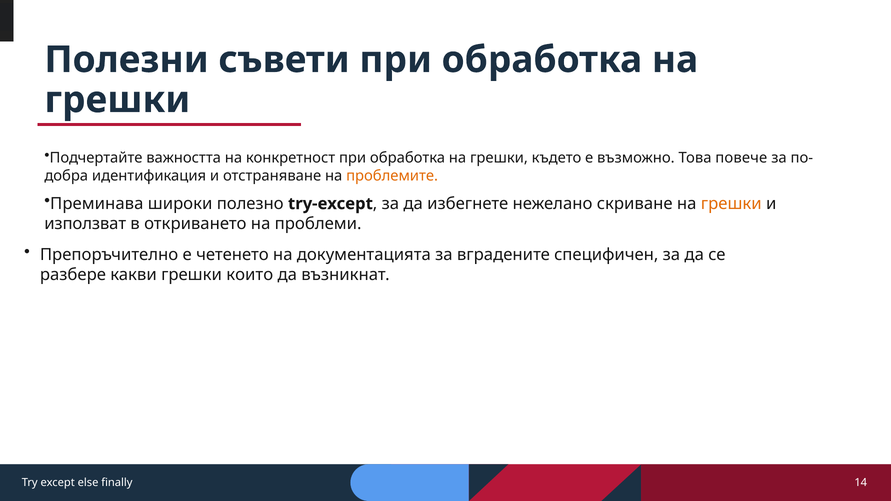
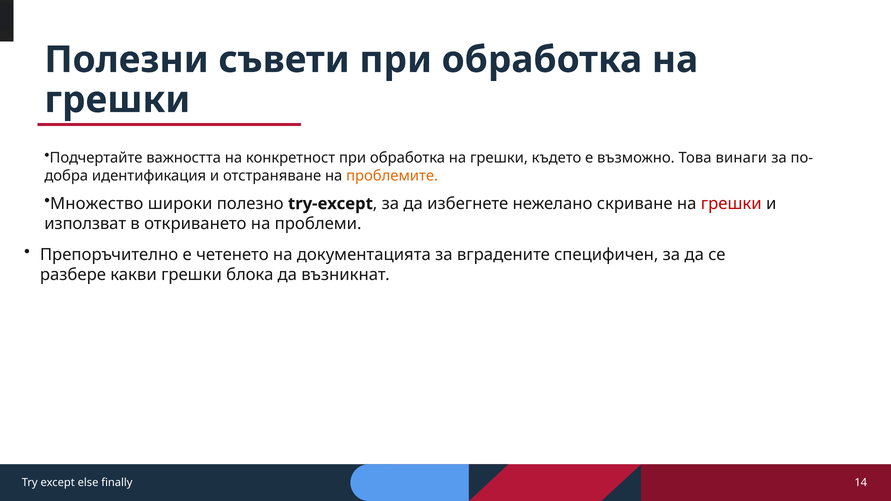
повече: повече -> винаги
Преминава: Преминава -> Множество
грешки at (731, 204) colour: orange -> red
които: които -> блока
